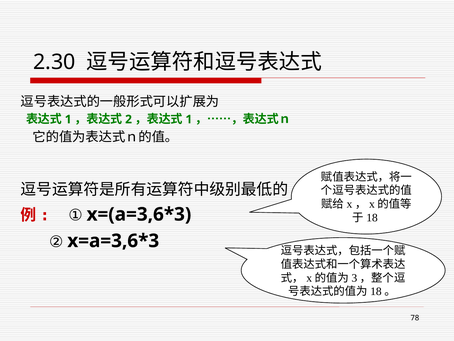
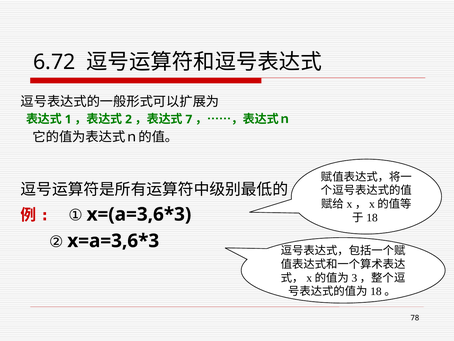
2.30: 2.30 -> 6.72
1 at (189, 119): 1 -> 7
